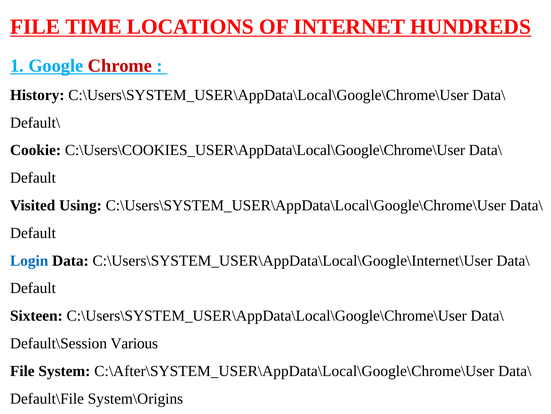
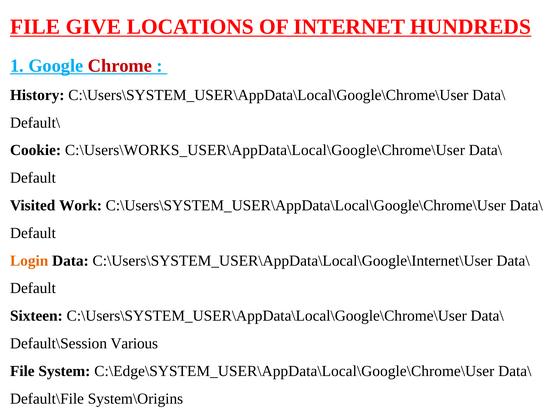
TIME: TIME -> GIVE
C:\Users\COOKIES_USER\AppData\Local\Google\Chrome\User: C:\Users\COOKIES_USER\AppData\Local\Google\Chrome\User -> C:\Users\WORKS_USER\AppData\Local\Google\Chrome\User
Using: Using -> Work
Login colour: blue -> orange
C:\After\SYSTEM_USER\AppData\Local\Google\Chrome\User: C:\After\SYSTEM_USER\AppData\Local\Google\Chrome\User -> C:\Edge\SYSTEM_USER\AppData\Local\Google\Chrome\User
